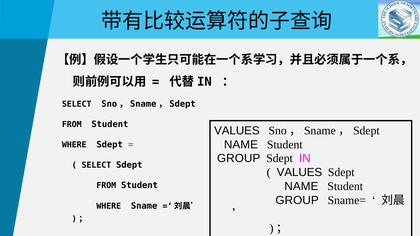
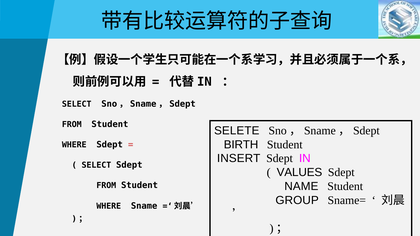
VALUES at (237, 131): VALUES -> SELETE
NAME at (241, 145): NAME -> BIRTH
GROUP at (239, 159): GROUP -> INSERT
